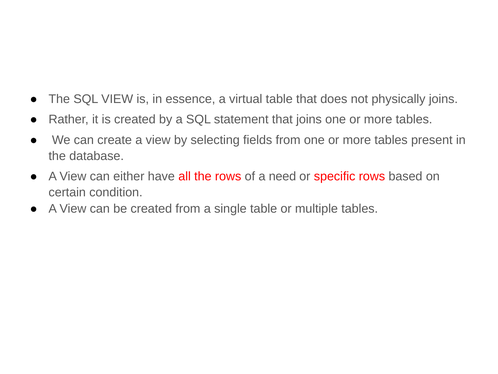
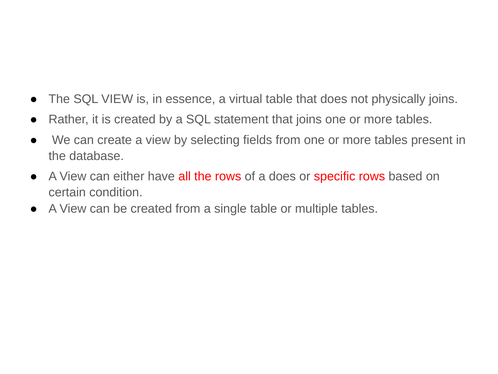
a need: need -> does
